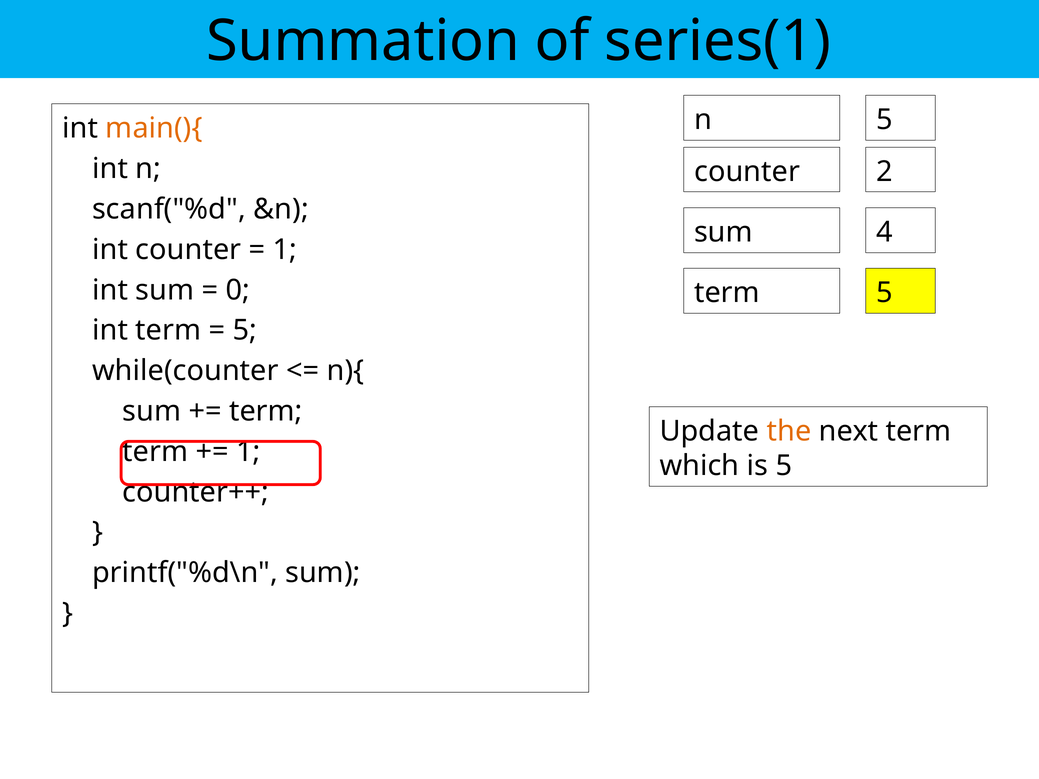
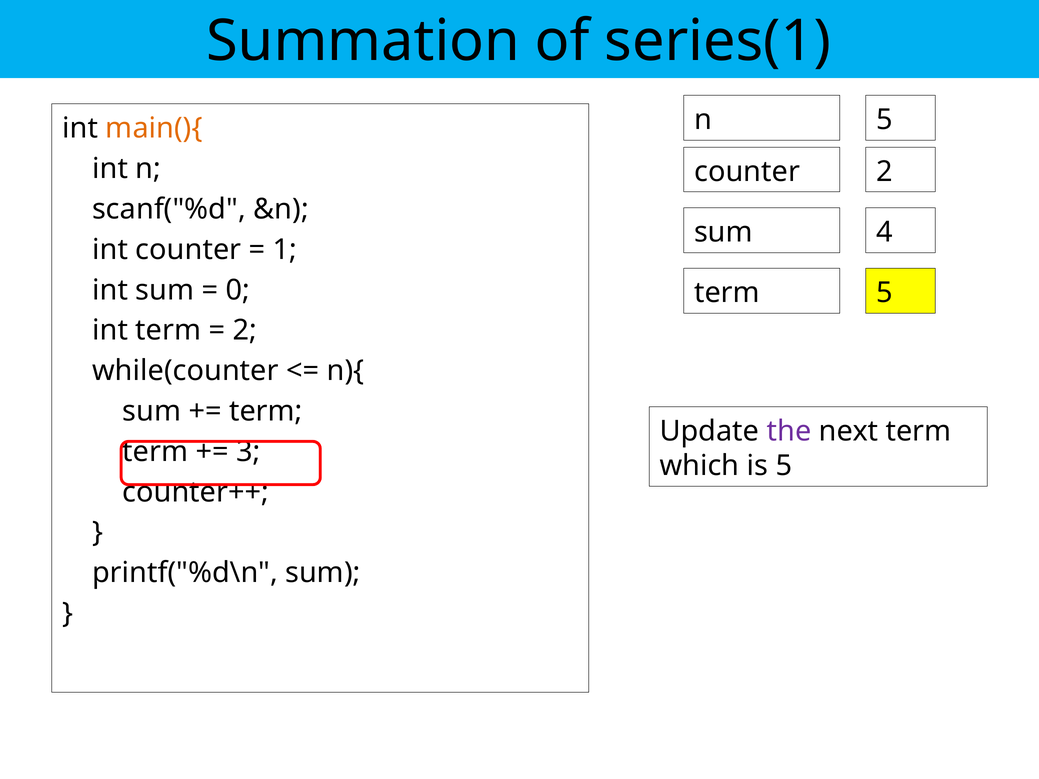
5 at (245, 331): 5 -> 2
the colour: orange -> purple
1 at (248, 452): 1 -> 3
